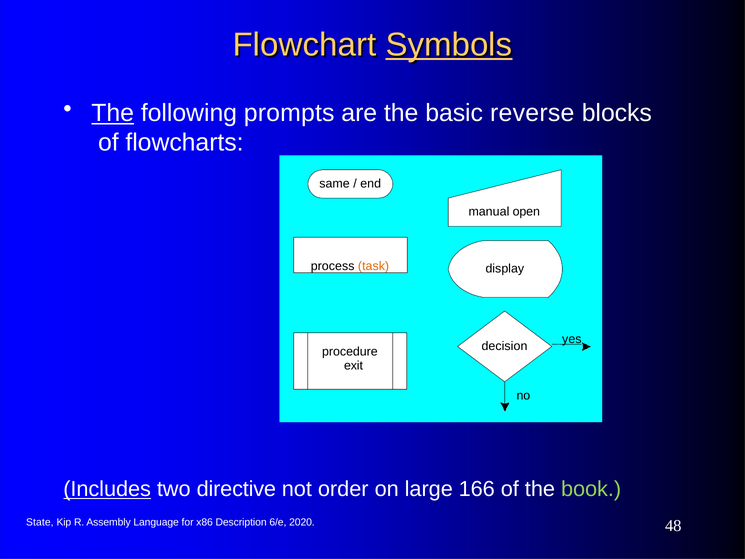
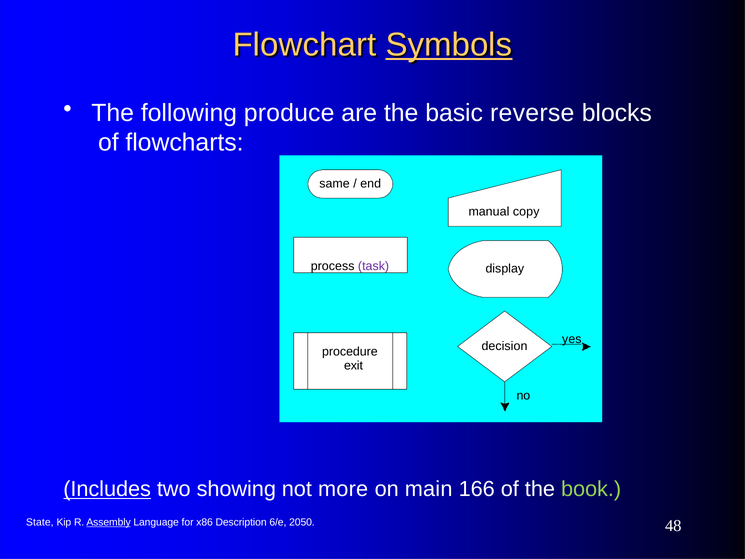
The at (113, 113) underline: present -> none
prompts: prompts -> produce
open: open -> copy
task colour: orange -> purple
directive: directive -> showing
order: order -> more
large: large -> main
Assembly underline: none -> present
2020: 2020 -> 2050
